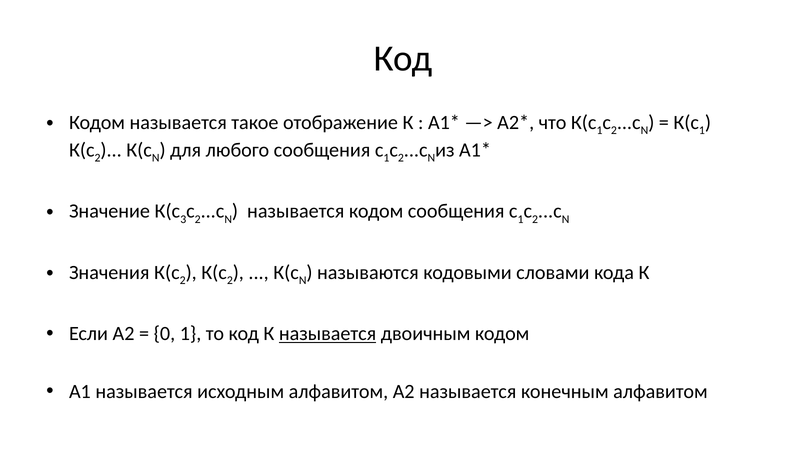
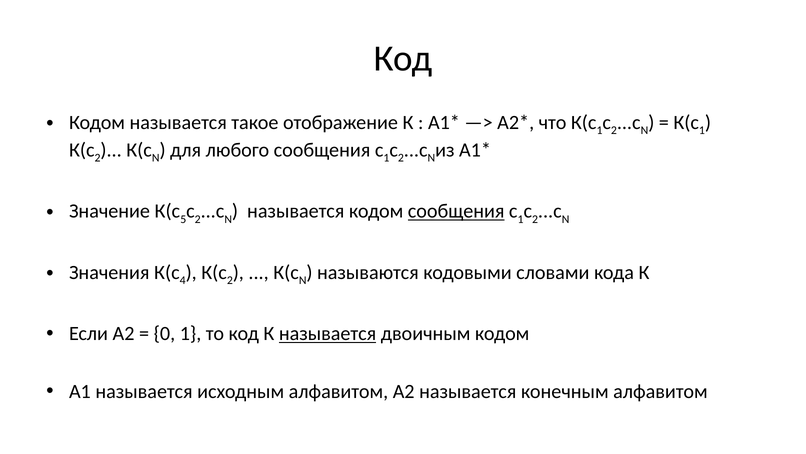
3: 3 -> 5
сообщения at (456, 211) underline: none -> present
2 at (183, 280): 2 -> 4
